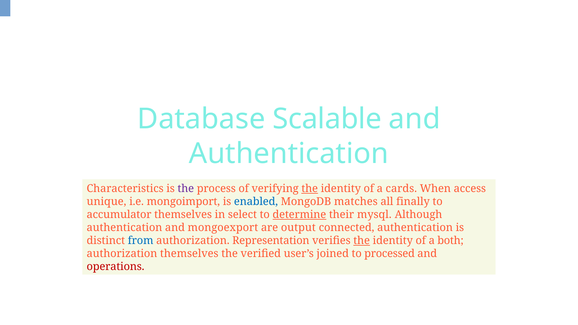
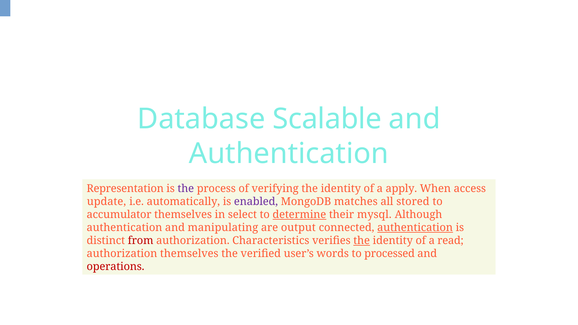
Characteristics: Characteristics -> Representation
the at (310, 189) underline: present -> none
cards: cards -> apply
unique: unique -> update
mongoimport: mongoimport -> automatically
enabled colour: blue -> purple
finally: finally -> stored
mongoexport: mongoexport -> manipulating
authentication at (415, 228) underline: none -> present
from colour: blue -> red
Representation: Representation -> Characteristics
both: both -> read
joined: joined -> words
